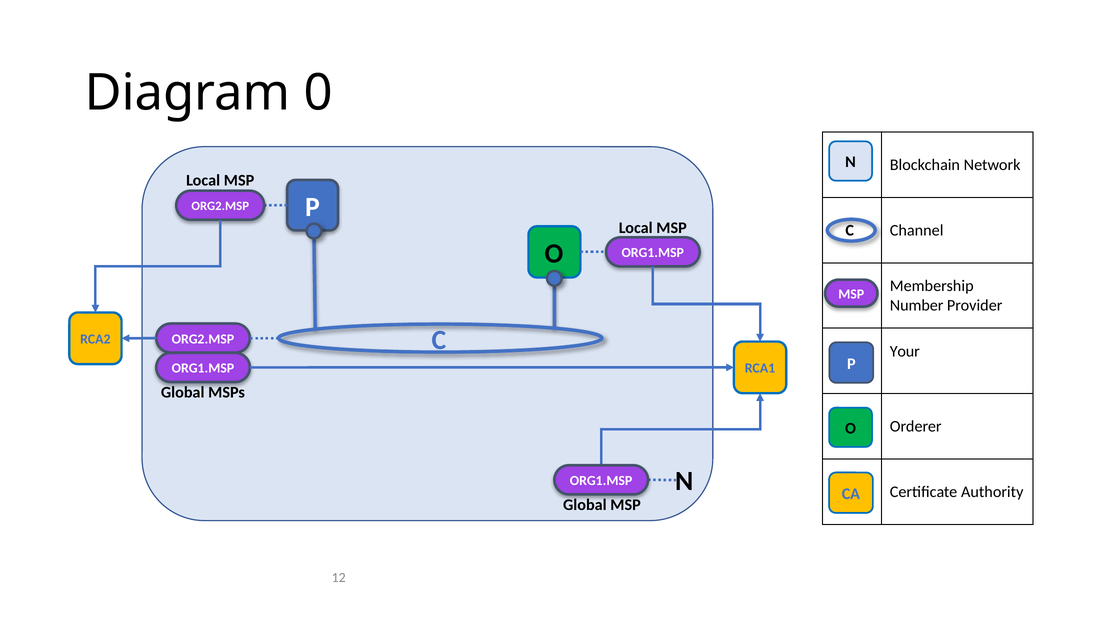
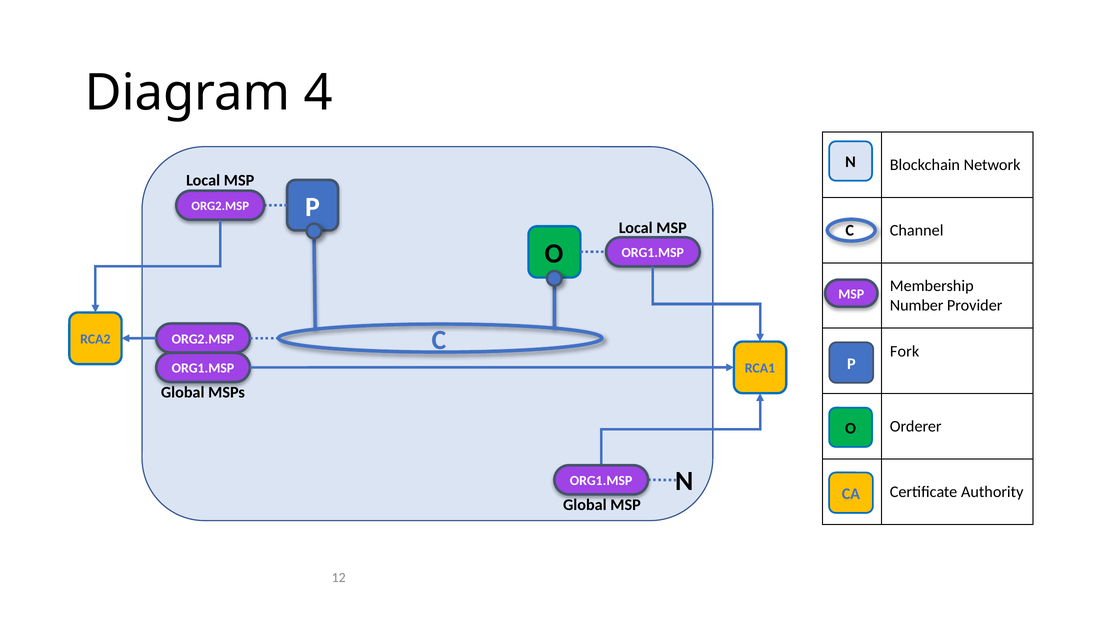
0: 0 -> 4
Your: Your -> Fork
